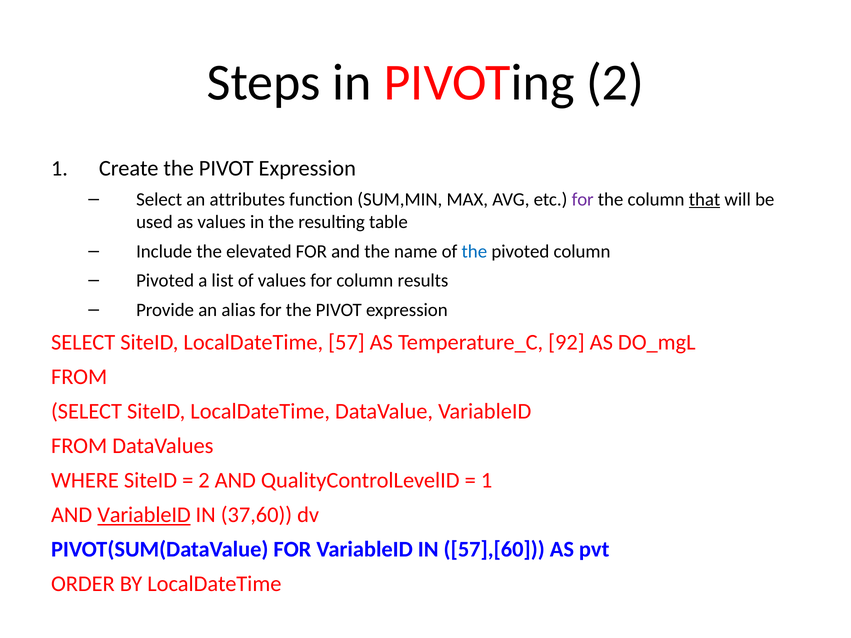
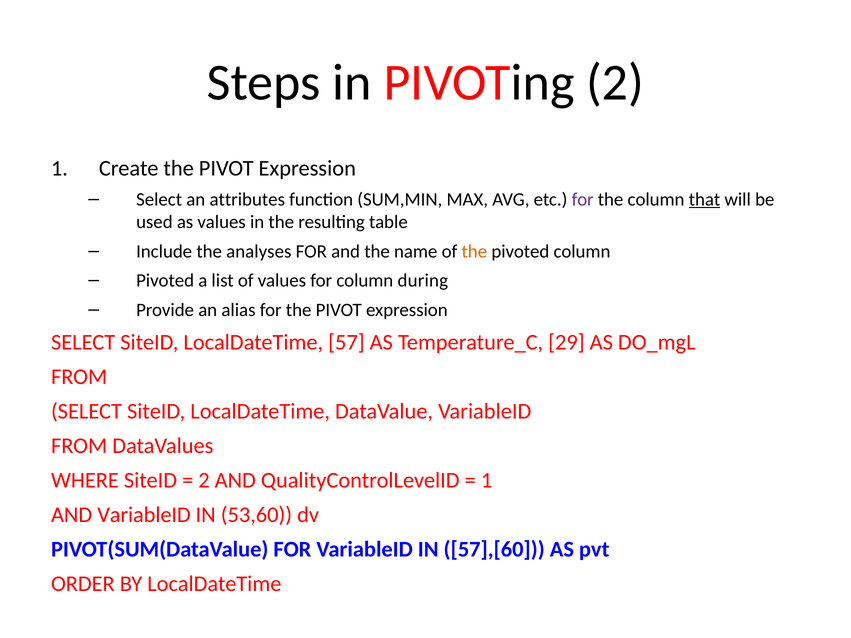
elevated: elevated -> analyses
the at (474, 251) colour: blue -> orange
results: results -> during
92: 92 -> 29
VariableID at (144, 515) underline: present -> none
37,60: 37,60 -> 53,60
